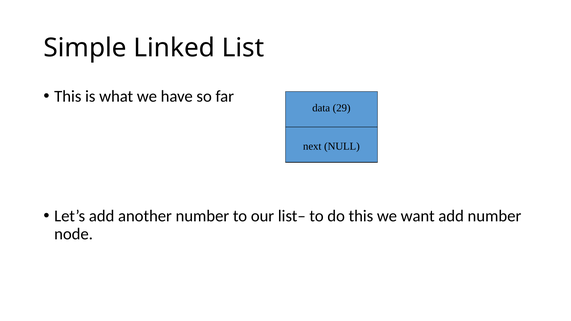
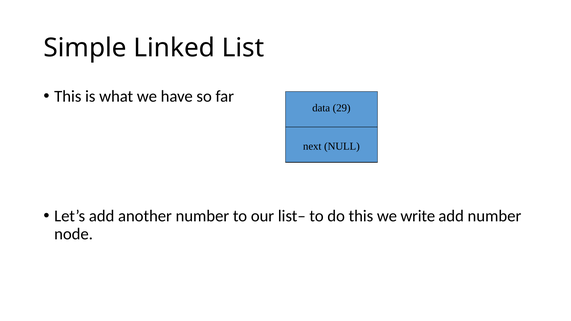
want: want -> write
